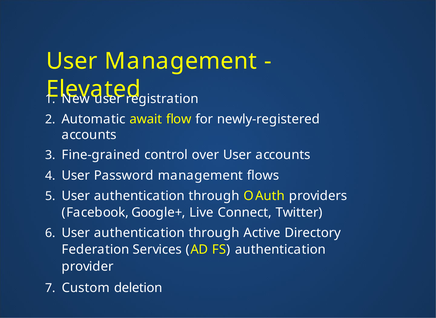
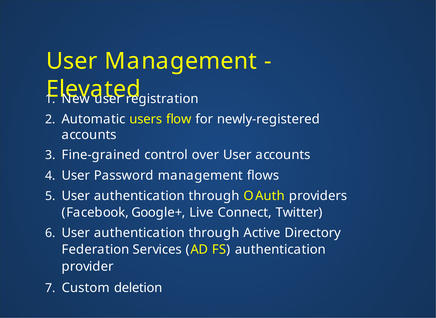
await: await -> users
